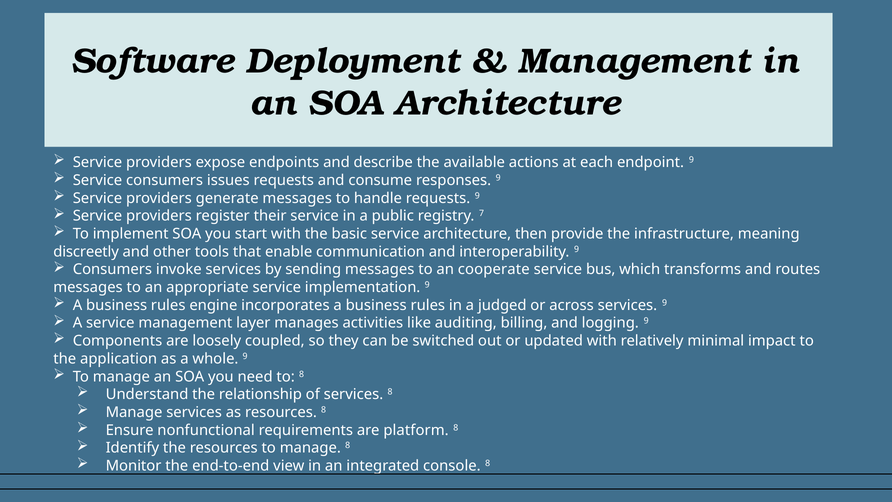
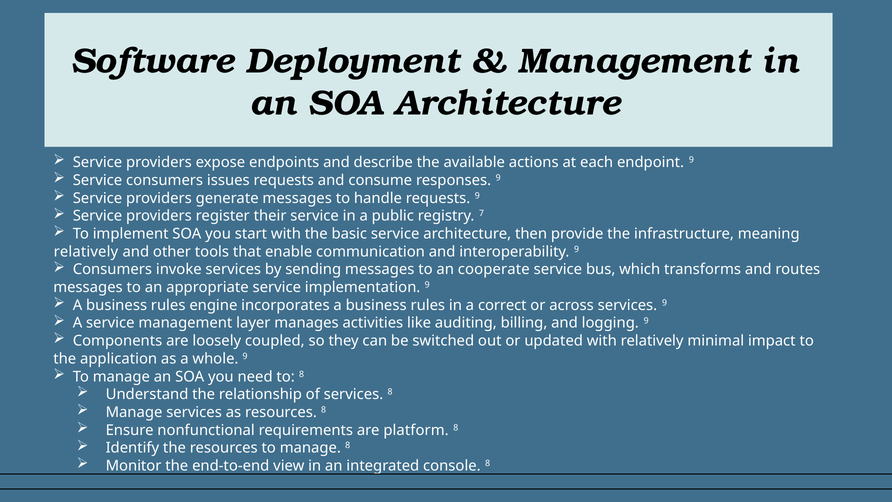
discreetly at (86, 252): discreetly -> relatively
judged: judged -> correct
